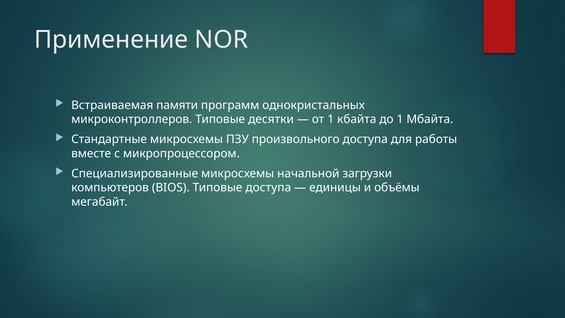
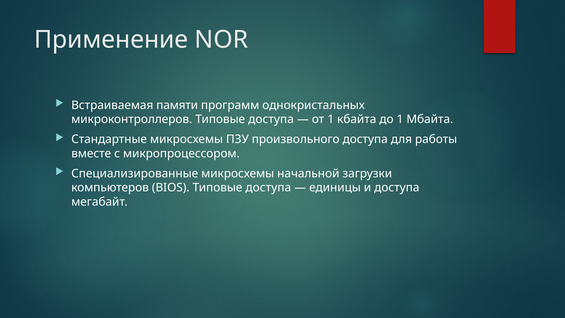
микроконтроллеров Типовые десятки: десятки -> доступа
и объёмы: объёмы -> доступа
